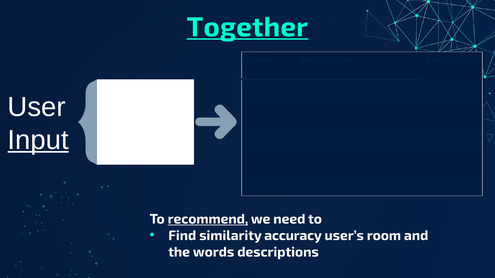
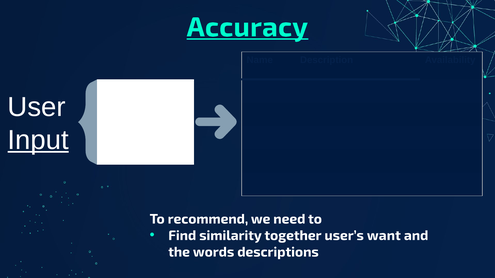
Together: Together -> Accuracy
recommend underline: present -> none
accuracy: accuracy -> together
room: room -> want
